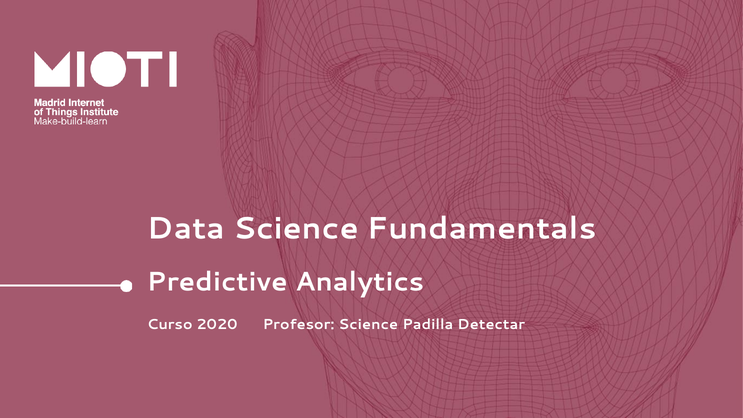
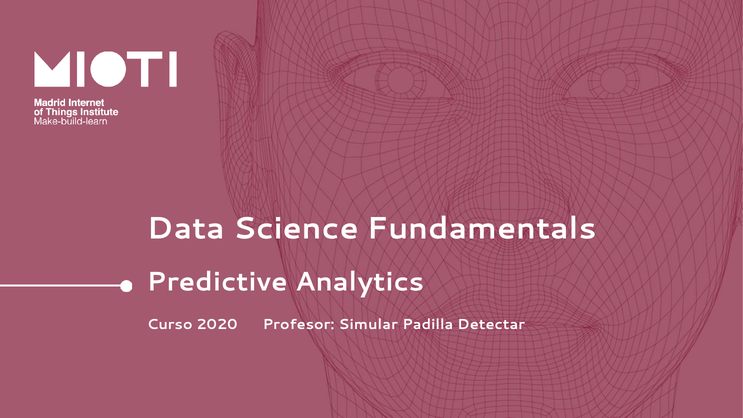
Profesor Science: Science -> Simular
